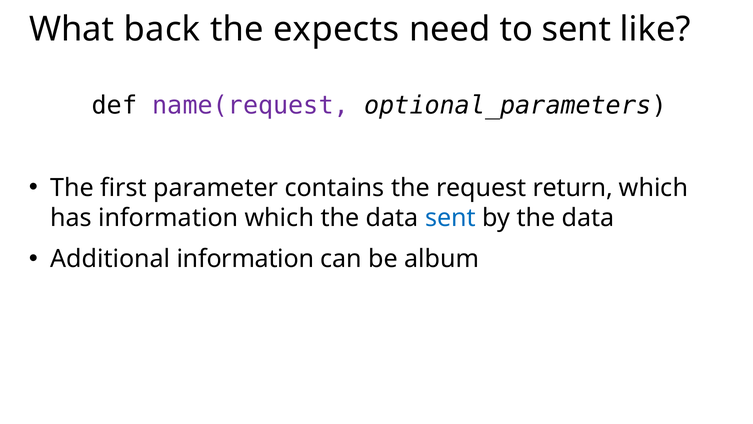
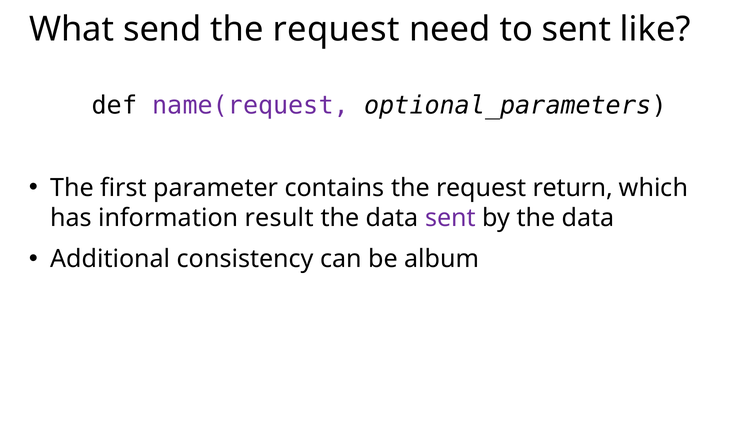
back: back -> send
expects at (336, 29): expects -> request
information which: which -> result
sent at (450, 218) colour: blue -> purple
Additional information: information -> consistency
